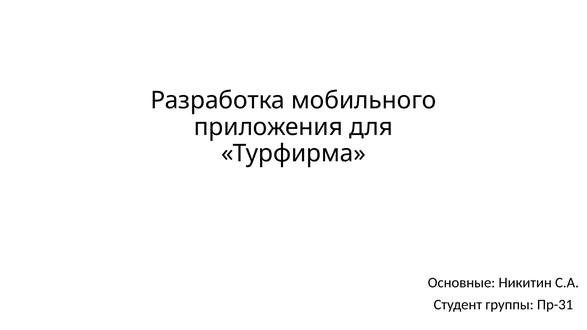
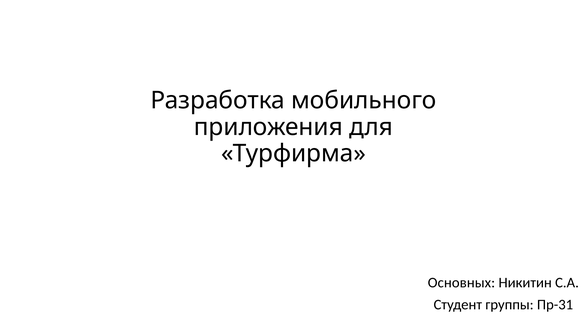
Основные: Основные -> Основных
